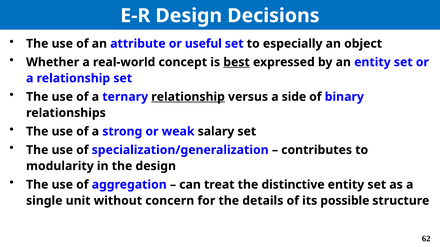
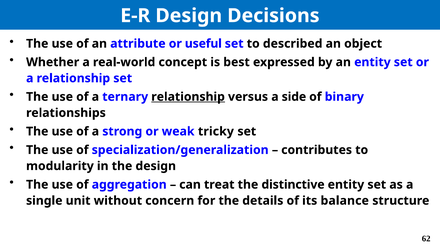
especially: especially -> described
best underline: present -> none
salary: salary -> tricky
possible: possible -> balance
